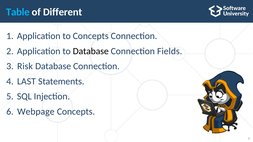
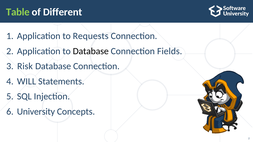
Table colour: light blue -> light green
to Concepts: Concepts -> Requests
LAST: LAST -> WILL
Webpage: Webpage -> University
